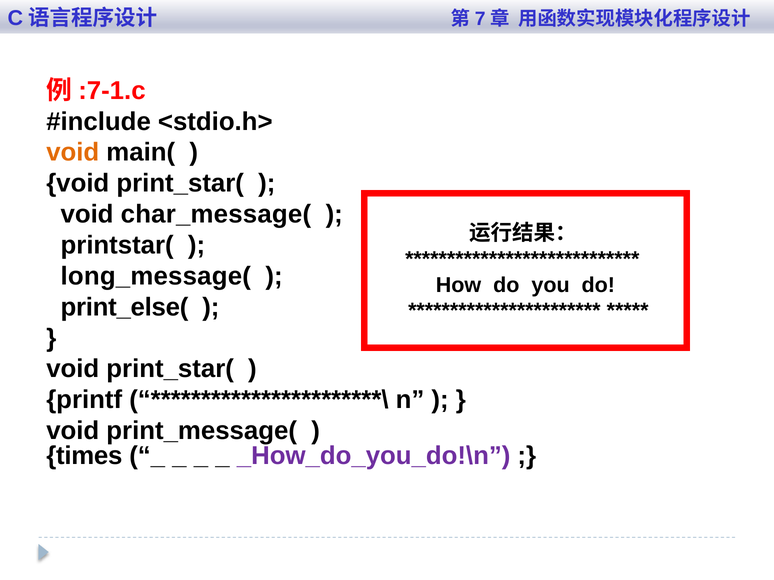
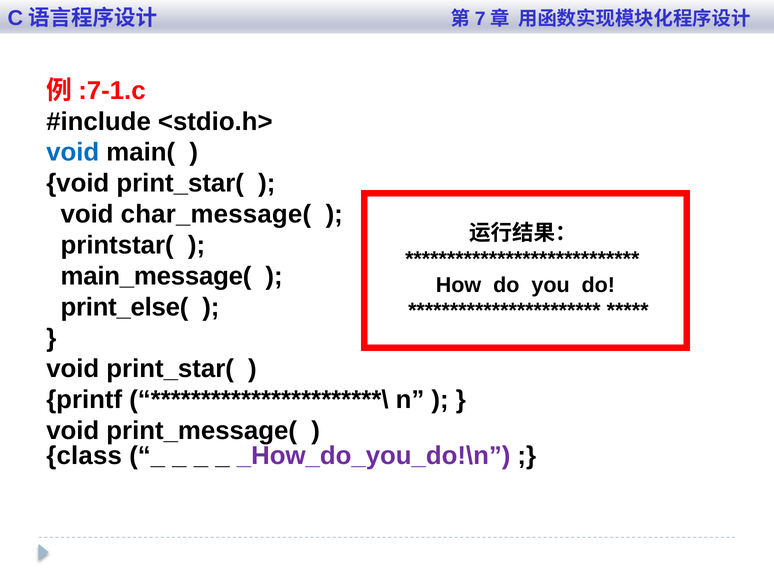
void at (73, 153) colour: orange -> blue
long_message(: long_message( -> main_message(
times: times -> class
